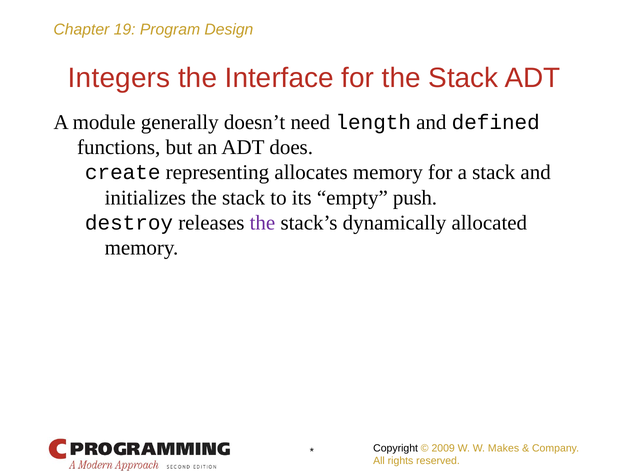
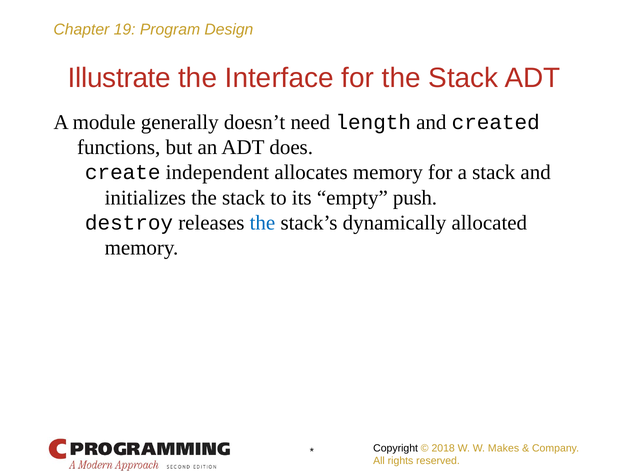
Integers: Integers -> Illustrate
defined: defined -> created
representing: representing -> independent
the at (262, 223) colour: purple -> blue
2009: 2009 -> 2018
